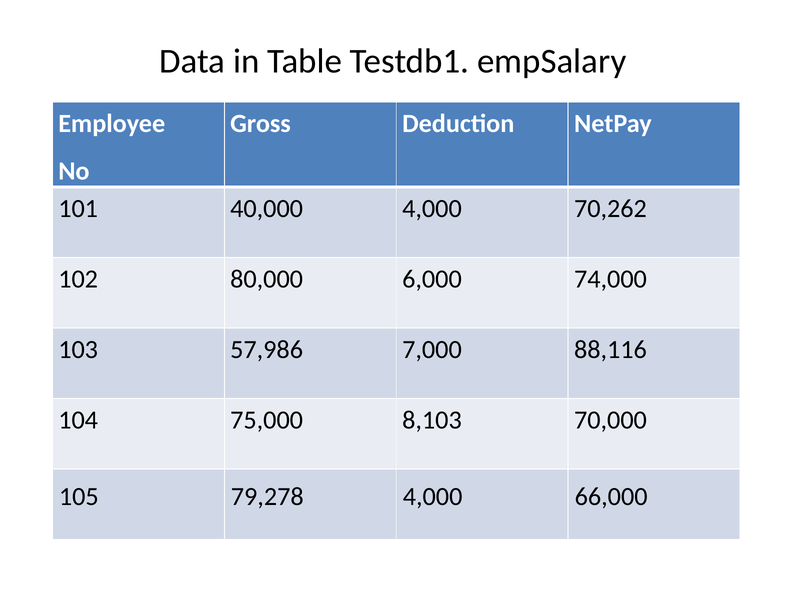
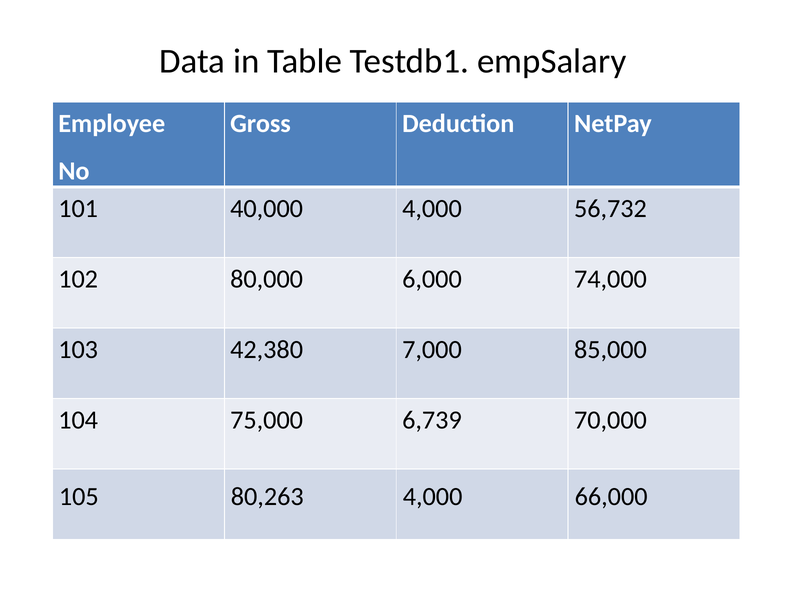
70,262: 70,262 -> 56,732
57,986: 57,986 -> 42,380
88,116: 88,116 -> 85,000
8,103: 8,103 -> 6,739
79,278: 79,278 -> 80,263
